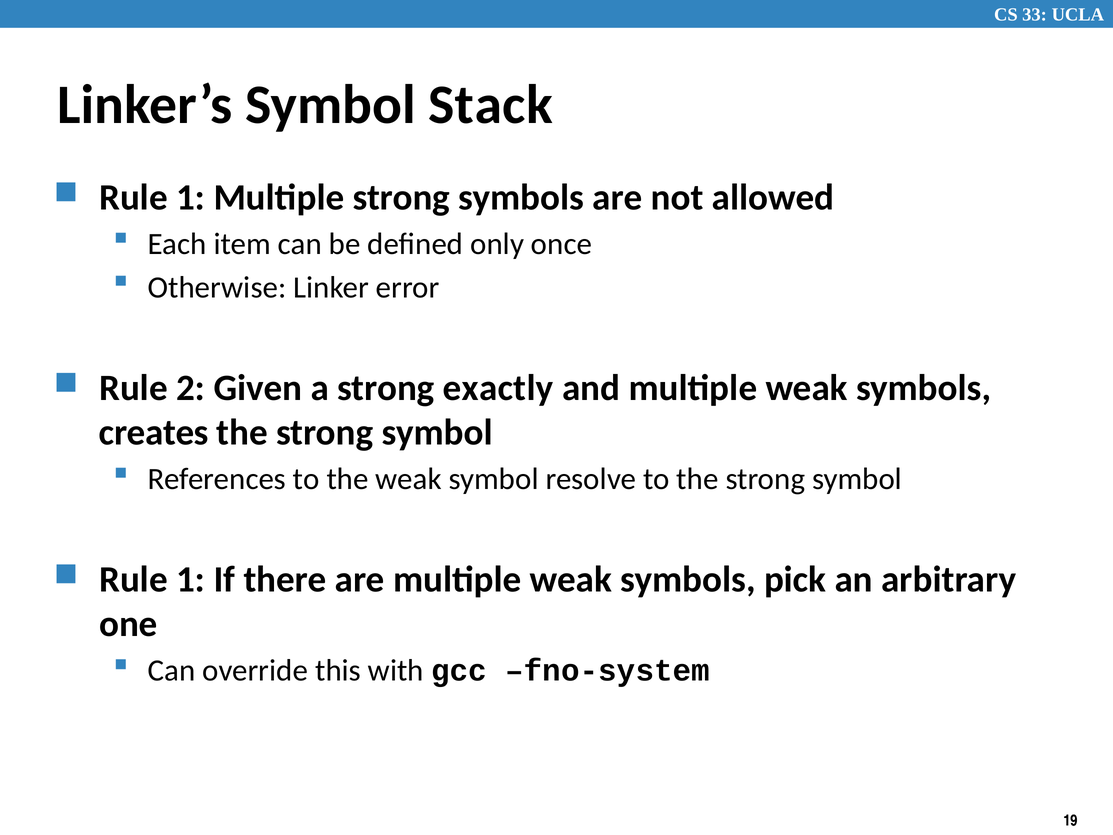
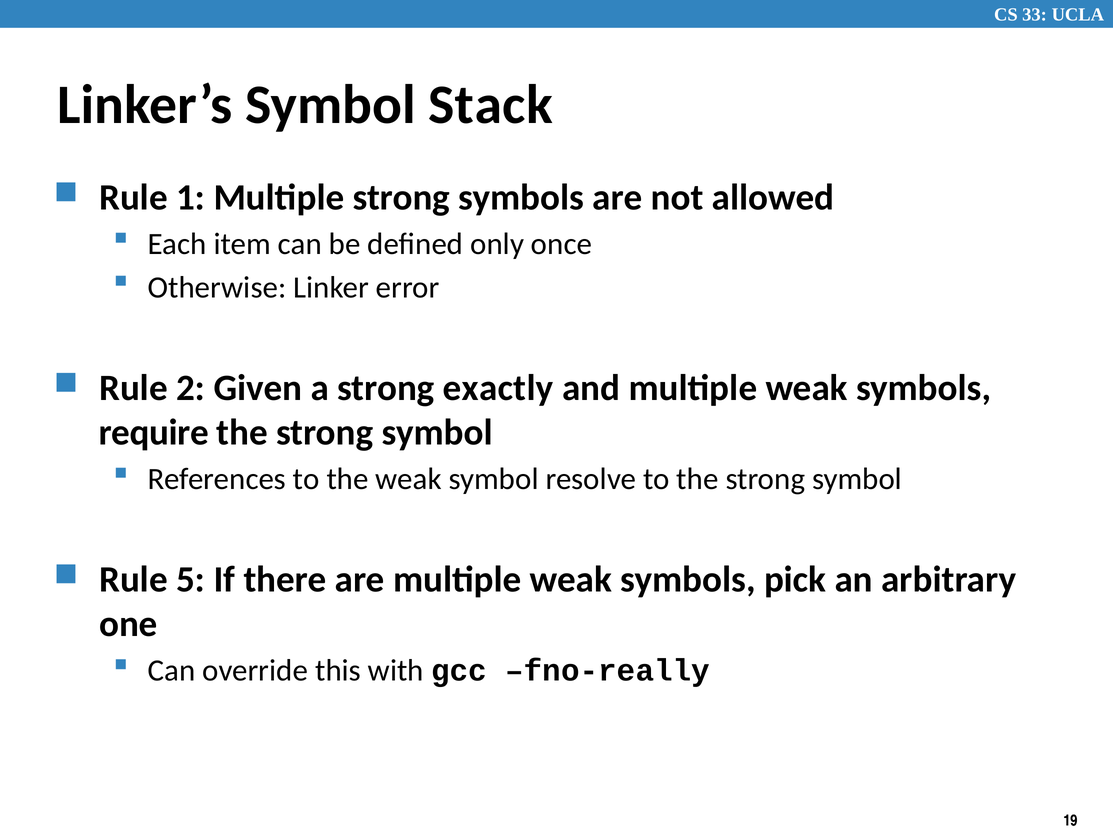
creates: creates -> require
1 at (191, 579): 1 -> 5
fno-system: fno-system -> fno-really
